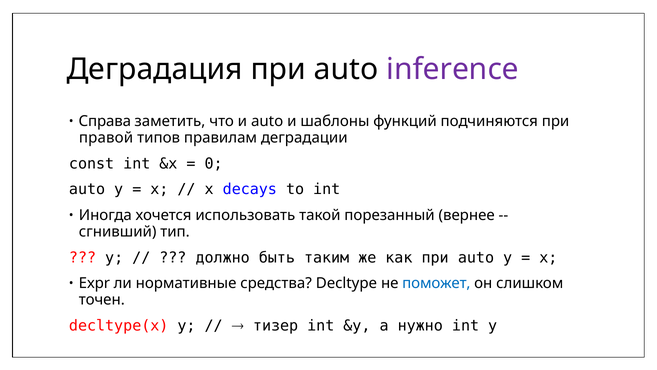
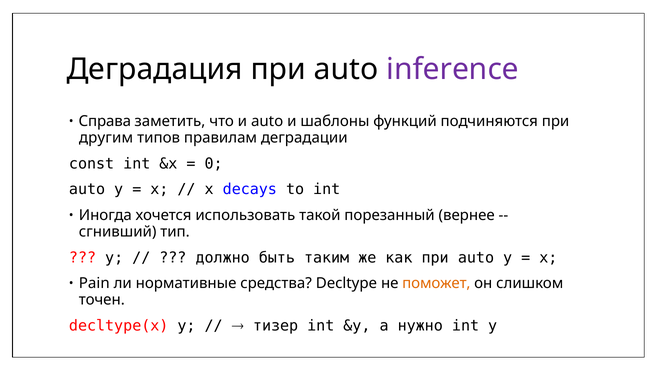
правой: правой -> другим
Expr: Expr -> Pain
поможет colour: blue -> orange
